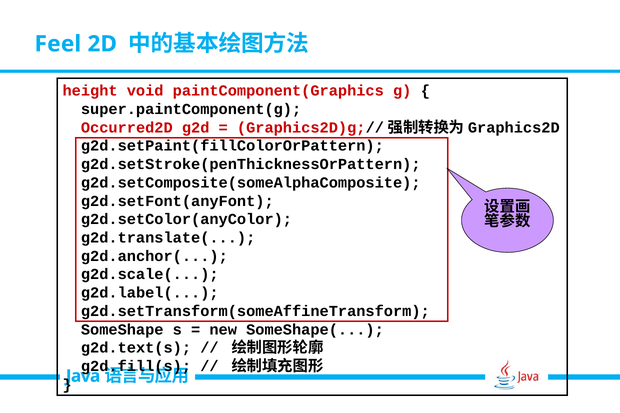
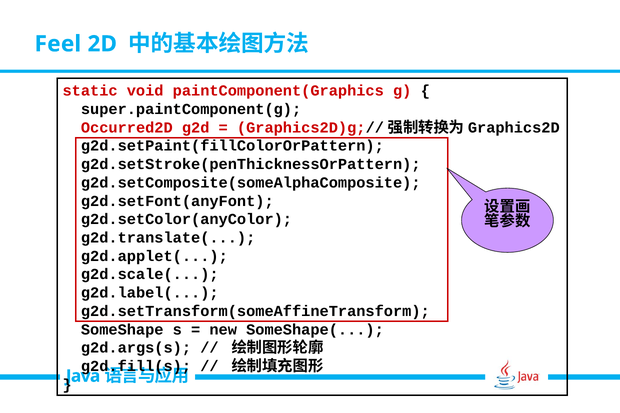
height: height -> static
g2d.anchor(: g2d.anchor( -> g2d.applet(
g2d.text(s: g2d.text(s -> g2d.args(s
